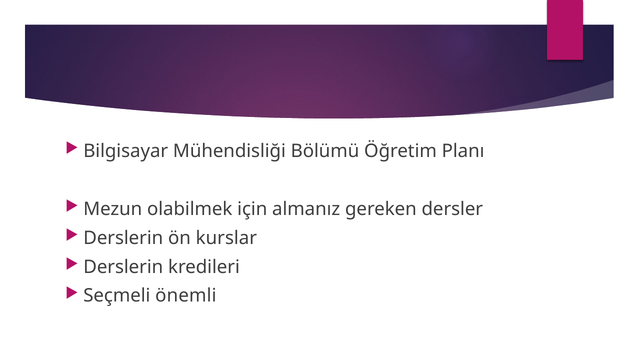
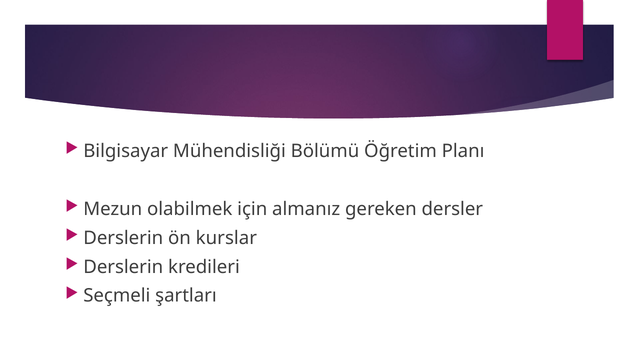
önemli: önemli -> şartları
